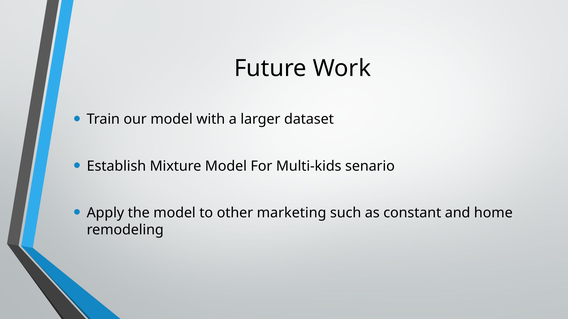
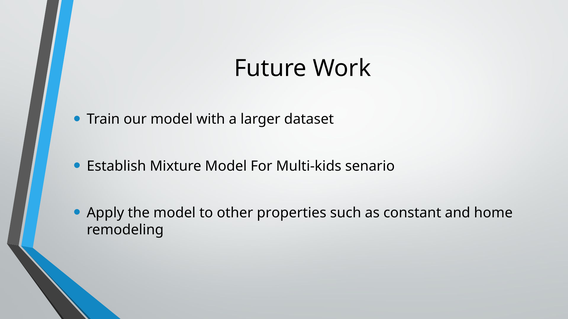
marketing: marketing -> properties
